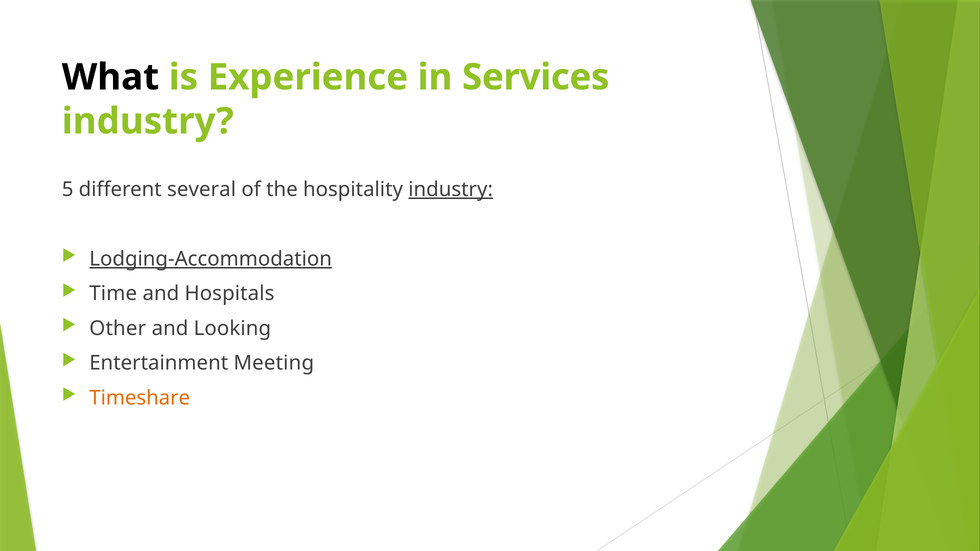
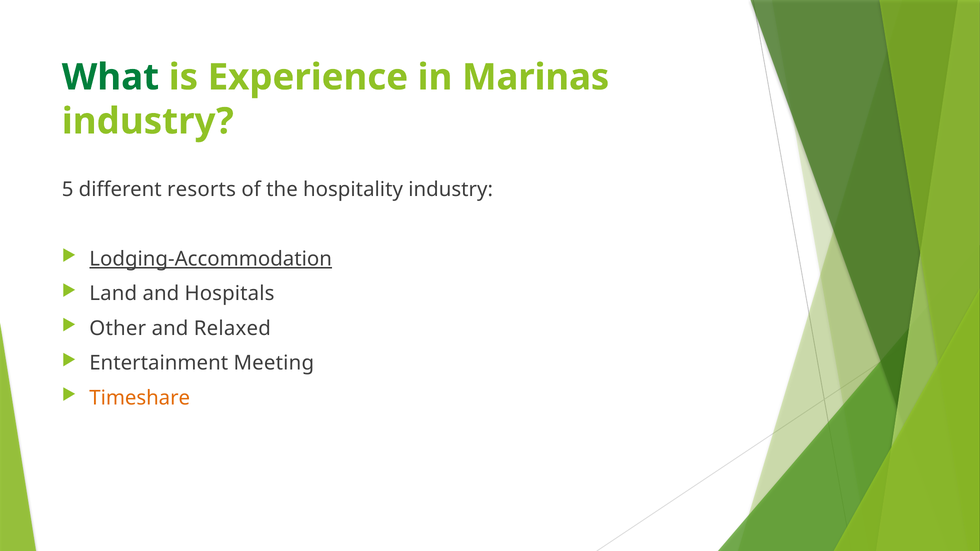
What colour: black -> green
Services: Services -> Marinas
several: several -> resorts
industry at (451, 190) underline: present -> none
Time: Time -> Land
Looking: Looking -> Relaxed
